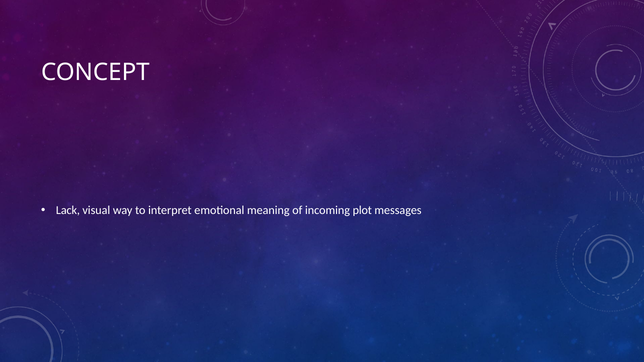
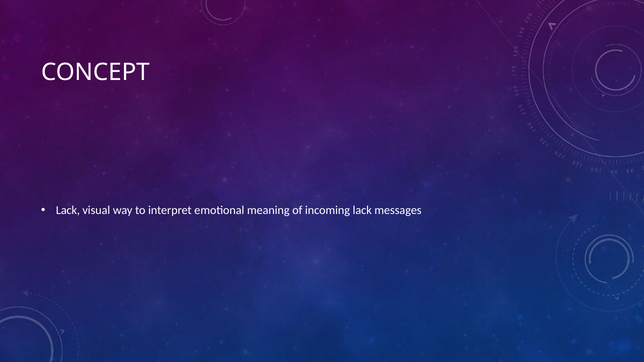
incoming plot: plot -> lack
